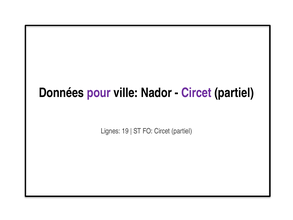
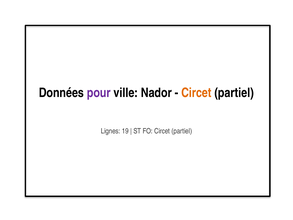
Circet at (196, 93) colour: purple -> orange
